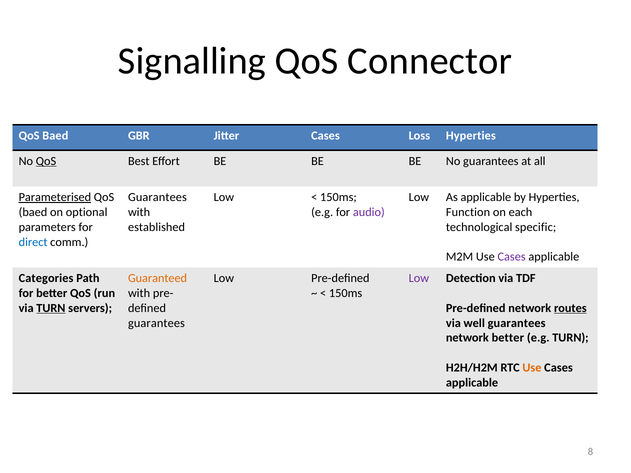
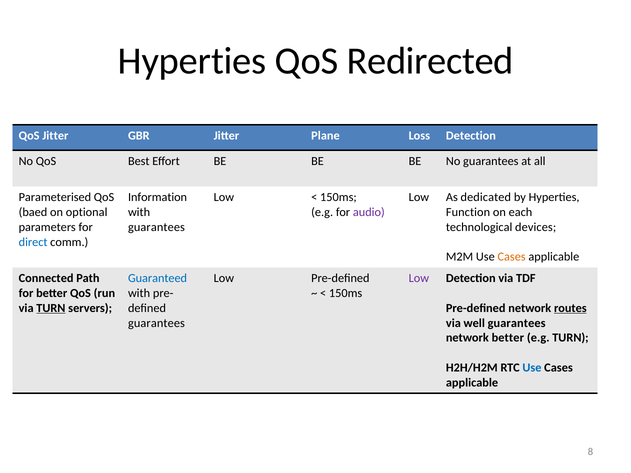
Signalling at (192, 61): Signalling -> Hyperties
Connector: Connector -> Redirected
Baed at (55, 136): Baed -> Jitter
Jitter Cases: Cases -> Plane
Loss Hyperties: Hyperties -> Detection
QoS at (46, 161) underline: present -> none
Parameterised underline: present -> none
Guarantees at (157, 197): Guarantees -> Information
As applicable: applicable -> dedicated
established at (157, 227): established -> guarantees
specific: specific -> devices
Cases at (512, 257) colour: purple -> orange
Categories: Categories -> Connected
Guaranteed colour: orange -> blue
Use at (532, 368) colour: orange -> blue
